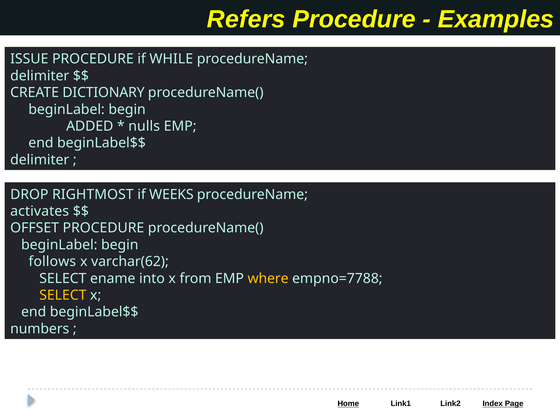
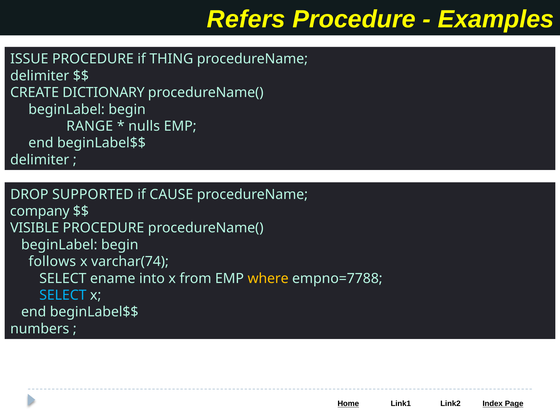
WHILE: WHILE -> THING
ADDED: ADDED -> RANGE
RIGHTMOST: RIGHTMOST -> SUPPORTED
WEEKS: WEEKS -> CAUSE
activates: activates -> company
OFFSET: OFFSET -> VISIBLE
varchar(62: varchar(62 -> varchar(74
SELECT at (63, 295) colour: yellow -> light blue
